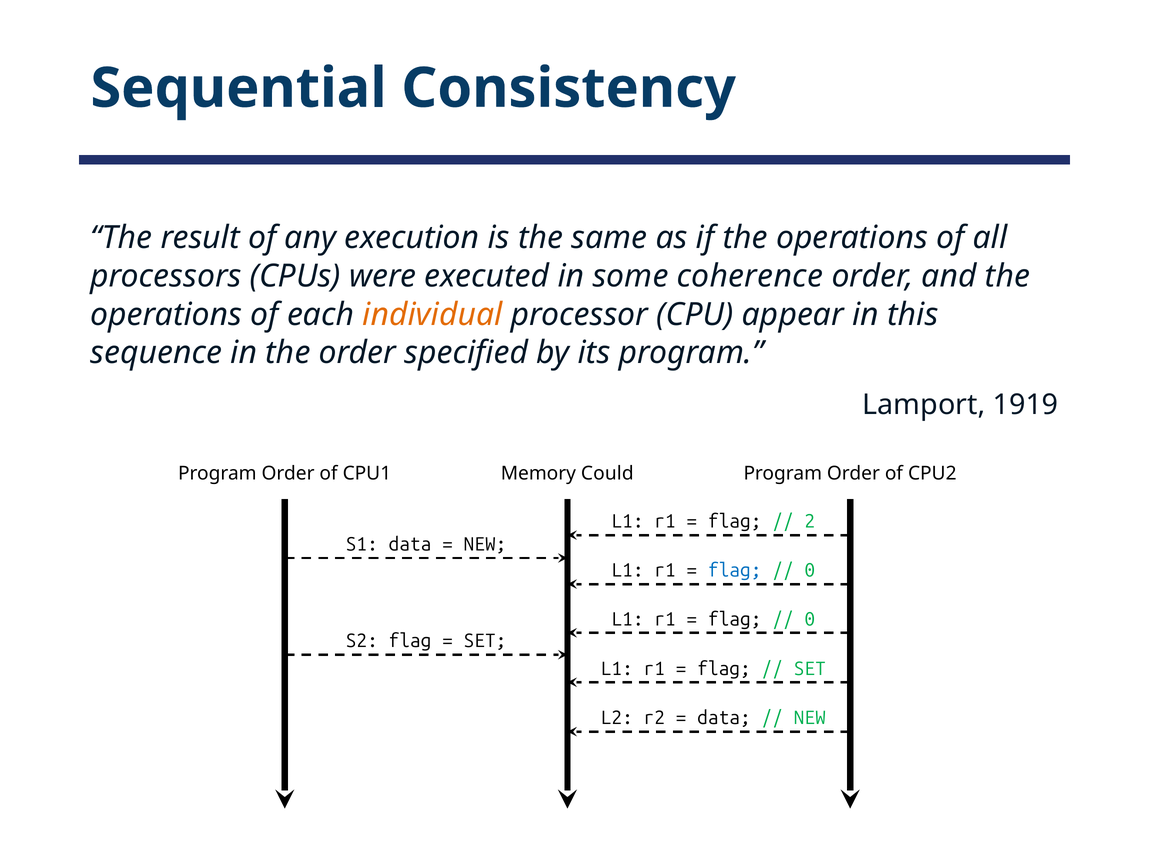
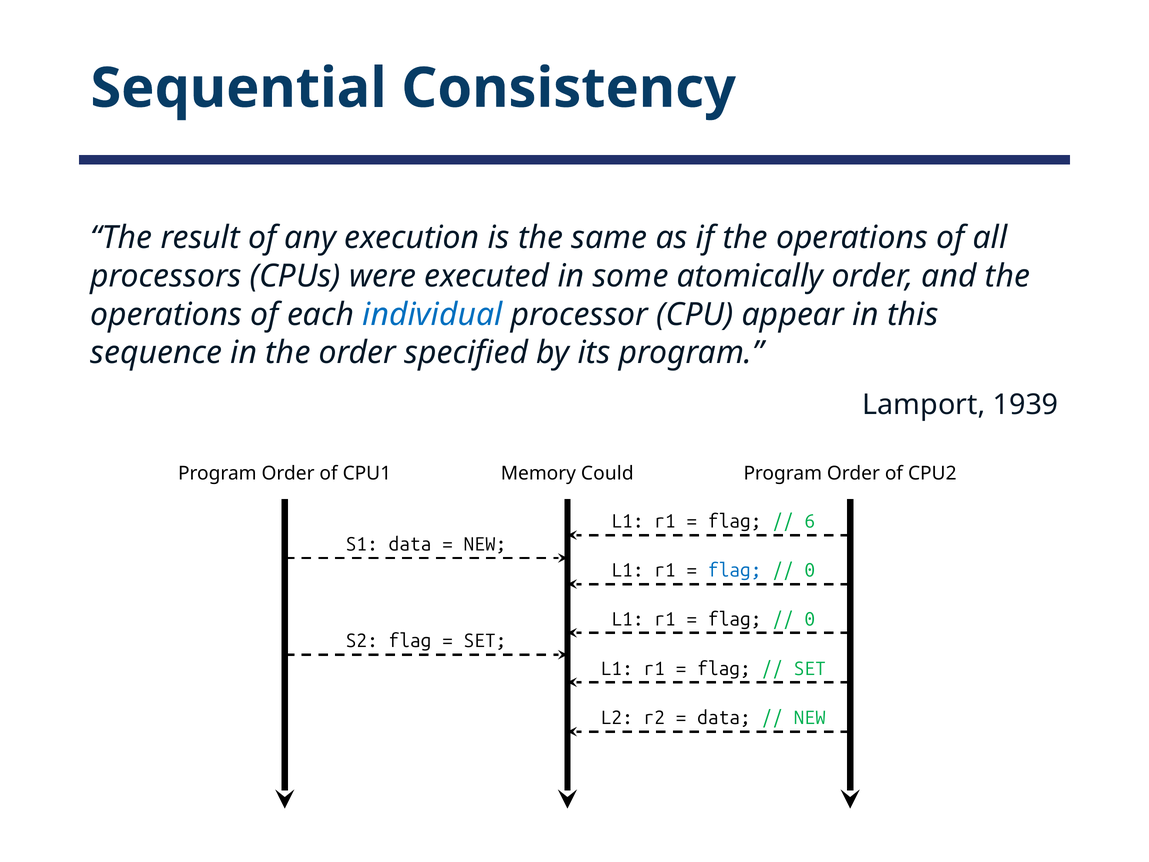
coherence: coherence -> atomically
individual colour: orange -> blue
1919: 1919 -> 1939
2: 2 -> 6
